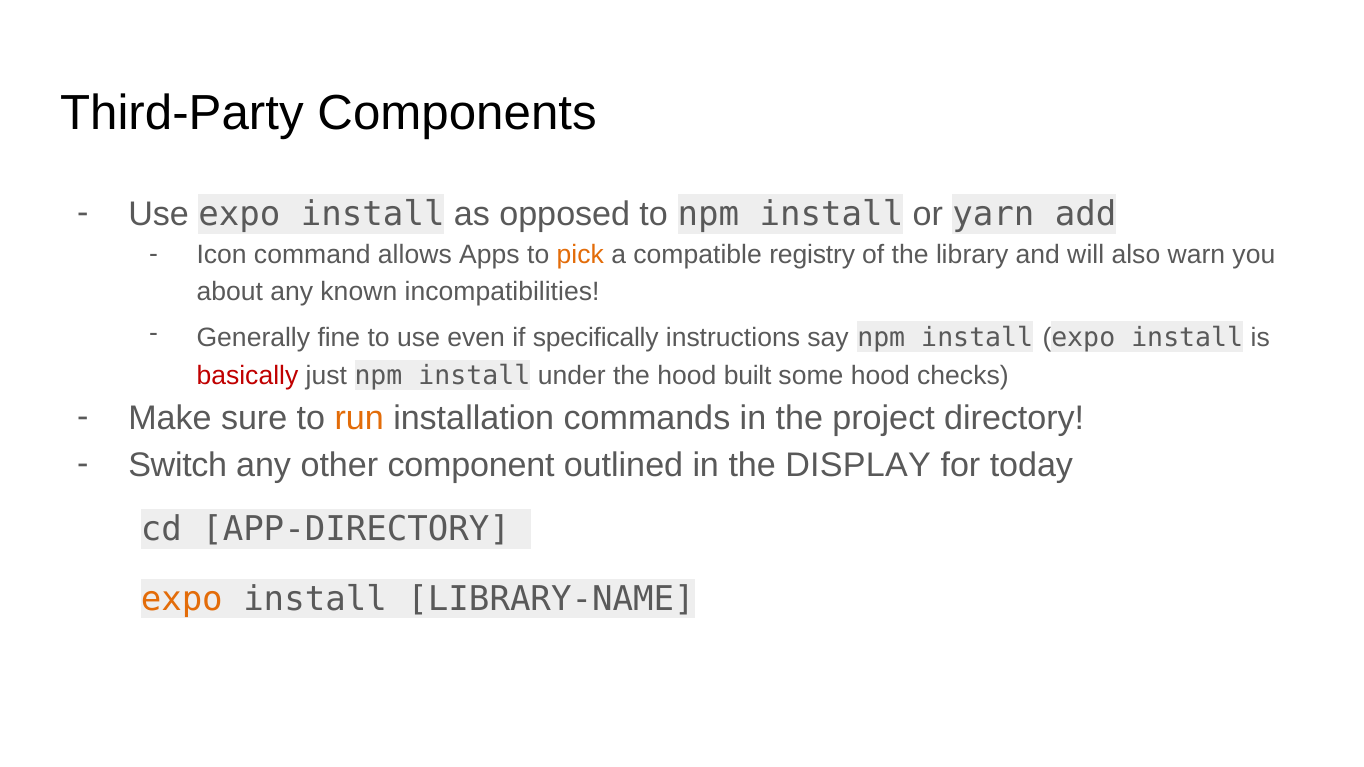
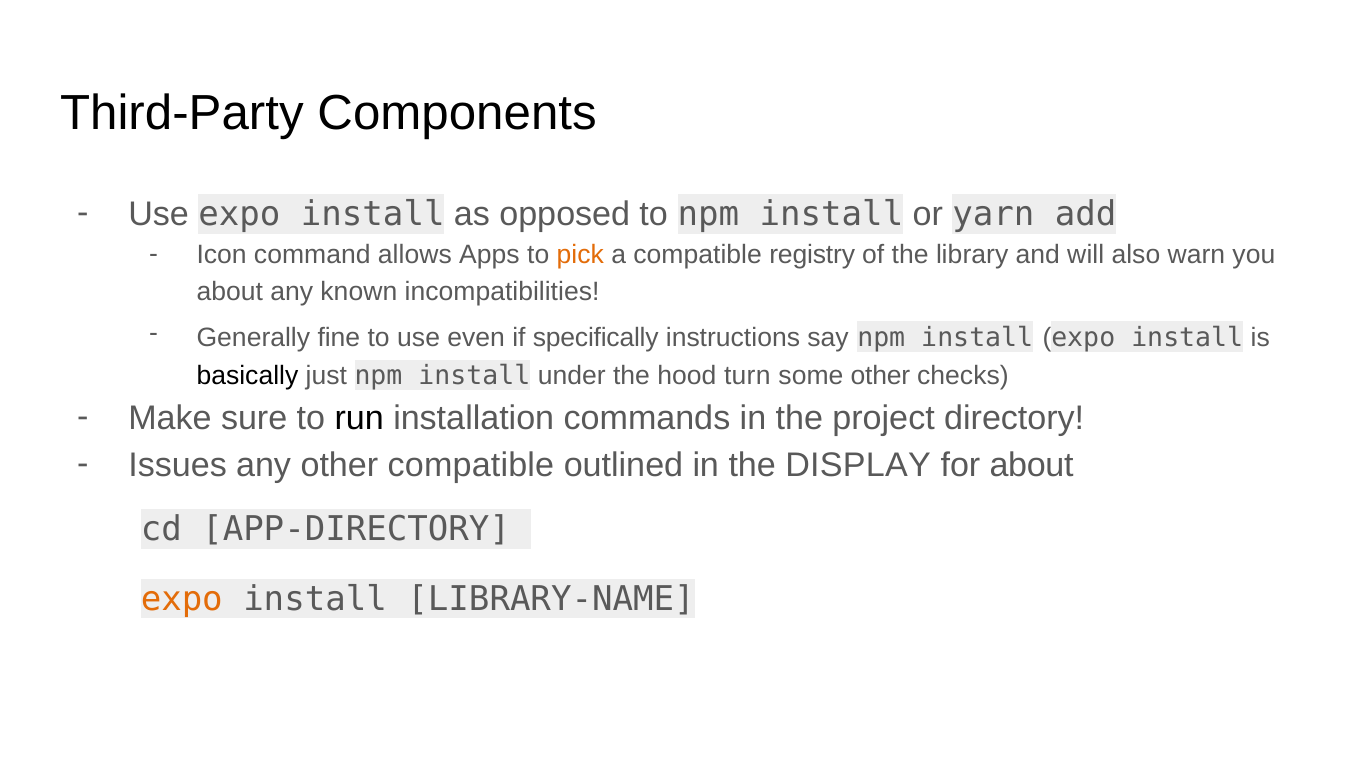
basically colour: red -> black
built: built -> turn
some hood: hood -> other
run colour: orange -> black
Switch: Switch -> Issues
other component: component -> compatible
for today: today -> about
